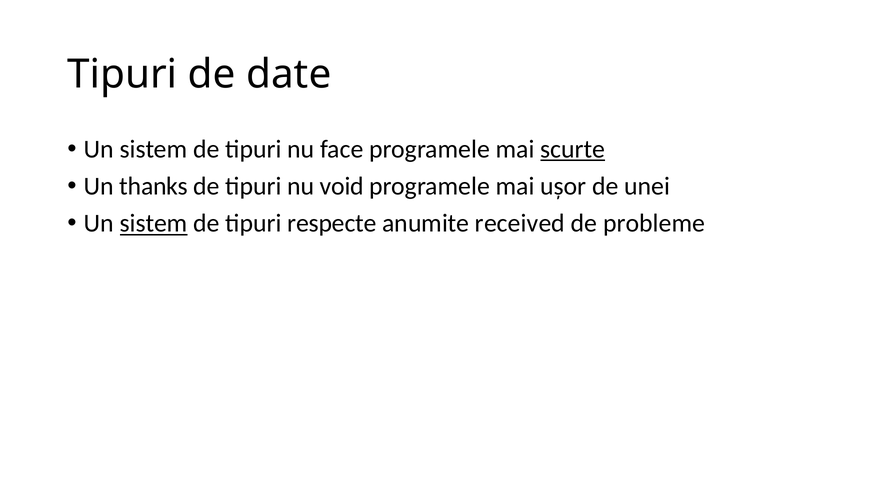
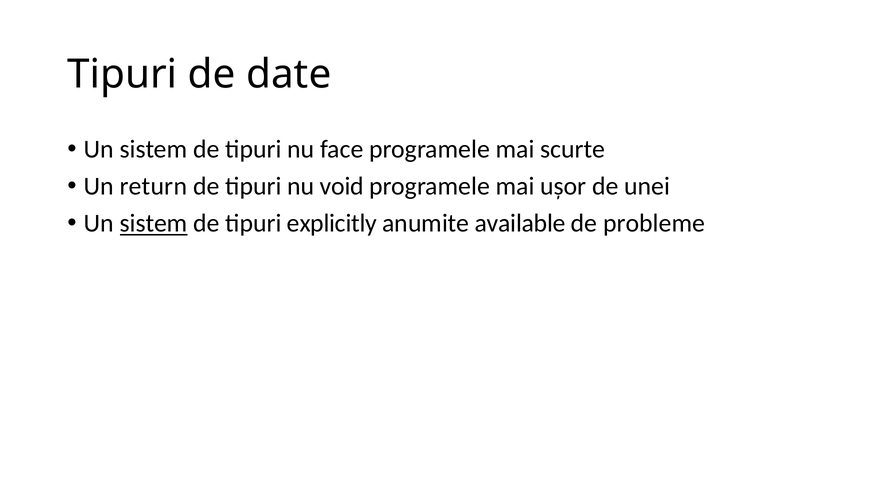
scurte underline: present -> none
thanks: thanks -> return
respecte: respecte -> explicitly
received: received -> available
